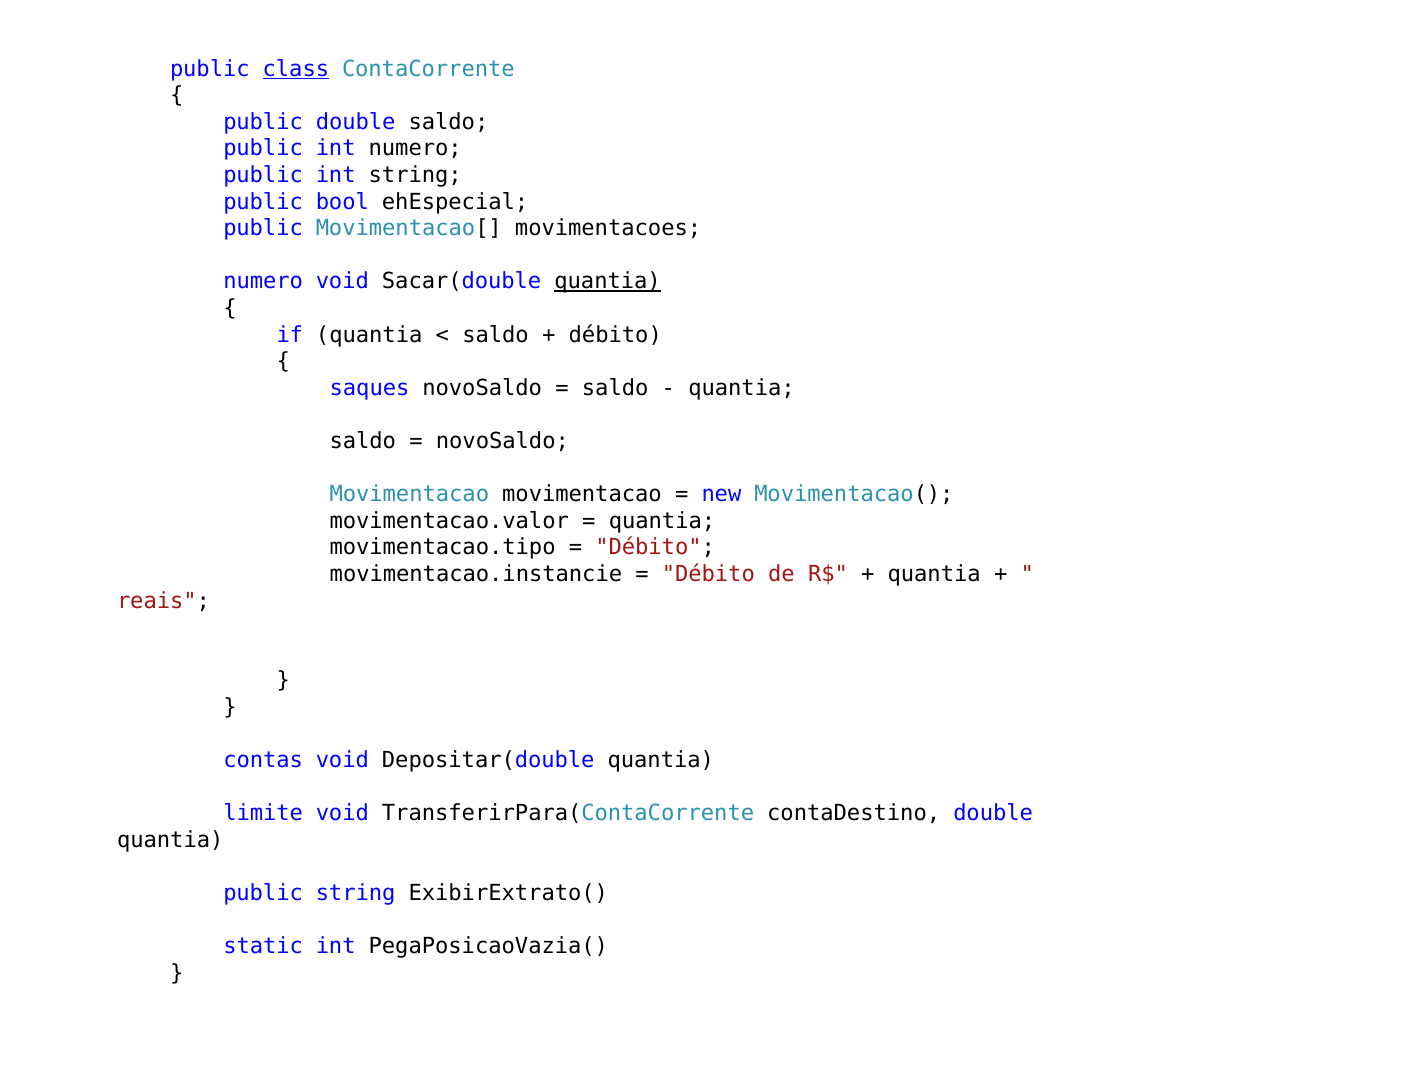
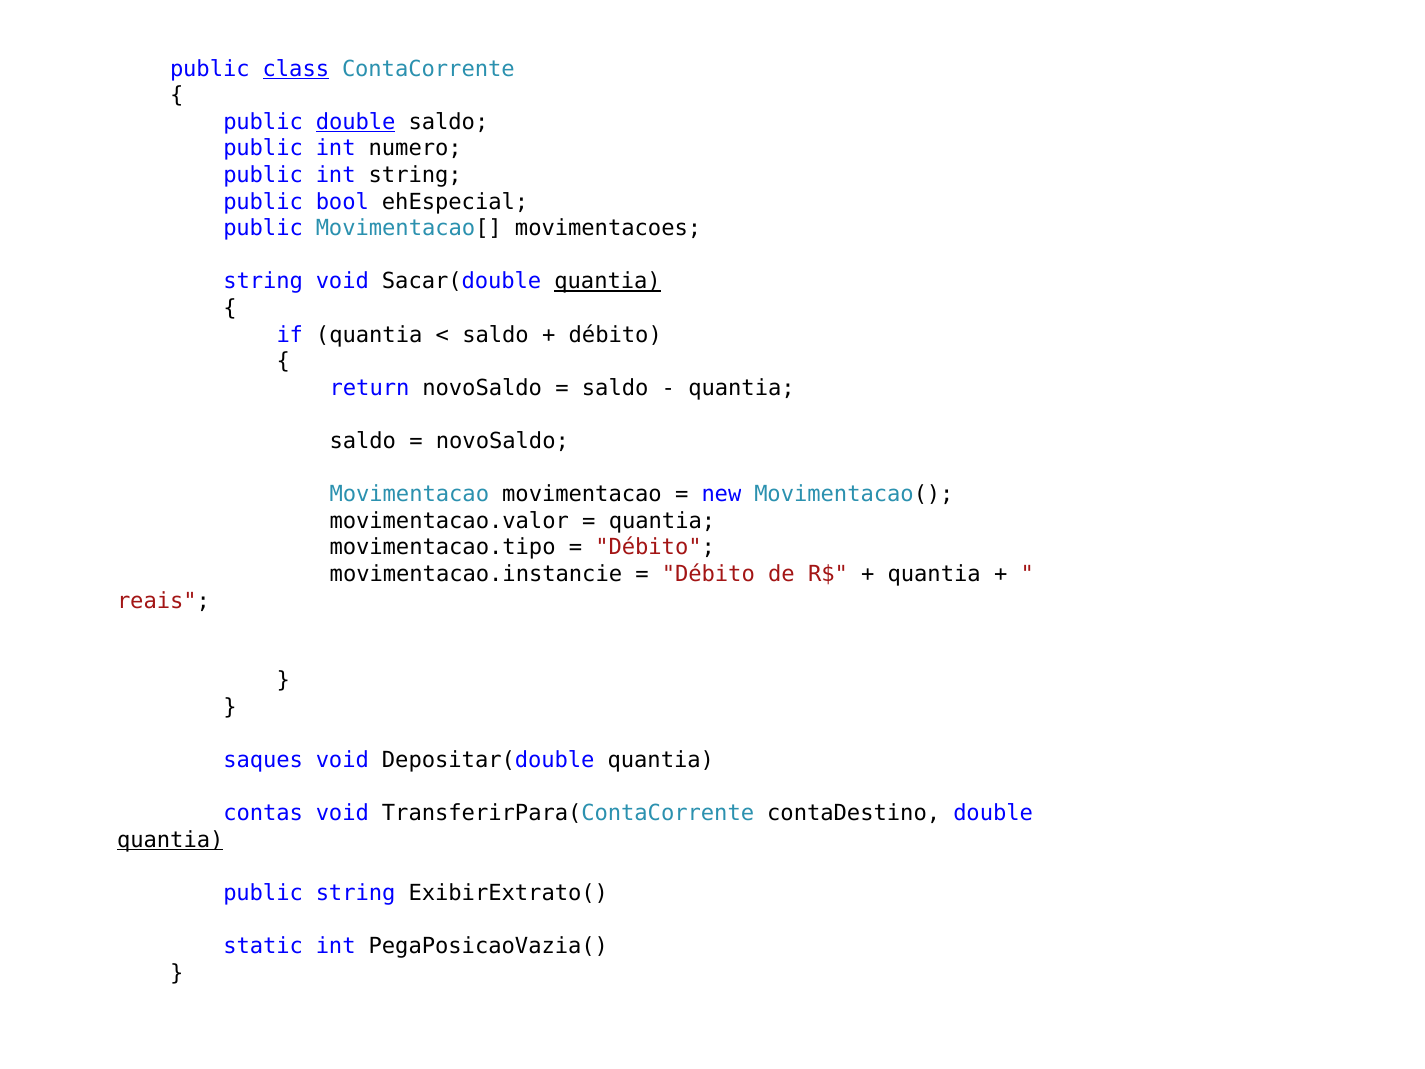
double at (356, 122) underline: none -> present
numero at (263, 282): numero -> string
saques: saques -> return
contas: contas -> saques
limite: limite -> contas
quantia at (170, 840) underline: none -> present
